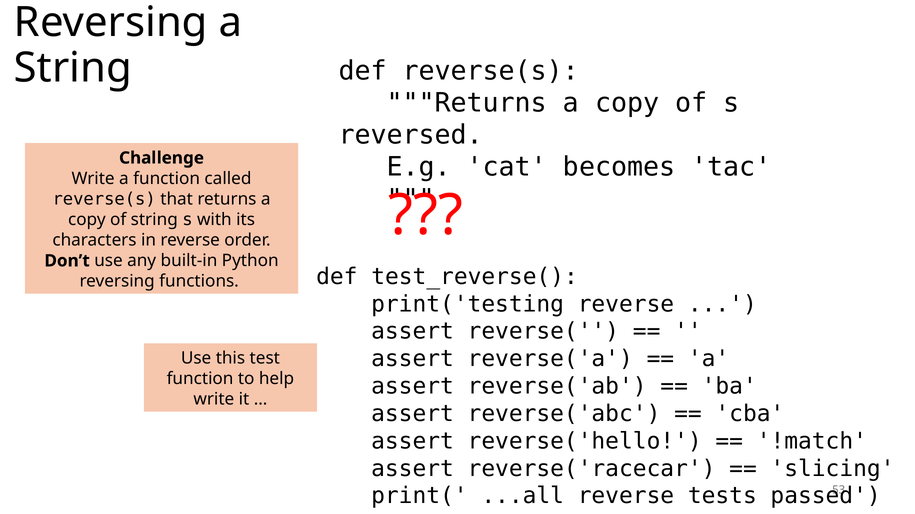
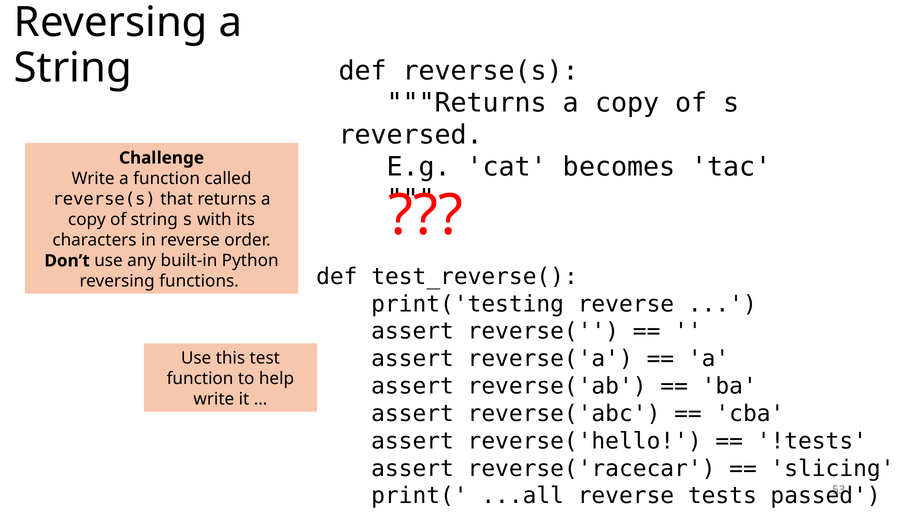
!match: !match -> !tests
